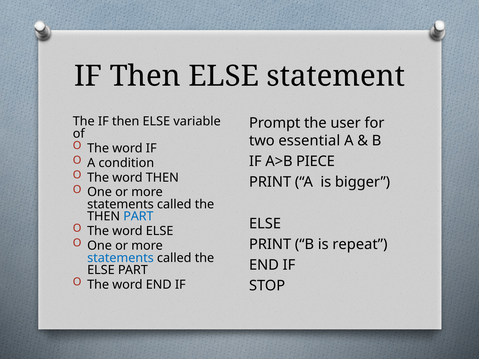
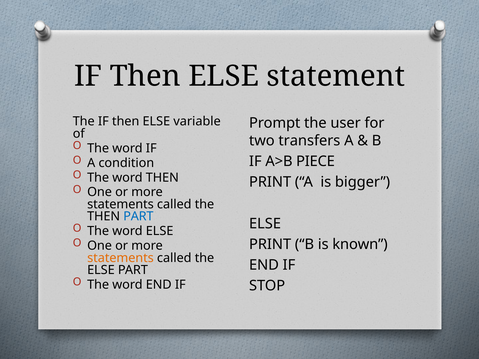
essential: essential -> transfers
repeat: repeat -> known
statements at (120, 258) colour: blue -> orange
